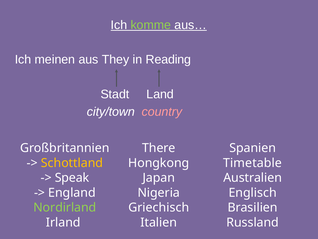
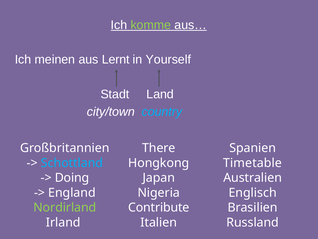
They: They -> Lernt
Reading: Reading -> Yourself
country colour: pink -> light blue
Schottland colour: yellow -> light blue
Speak: Speak -> Doing
Griechisch: Griechisch -> Contribute
